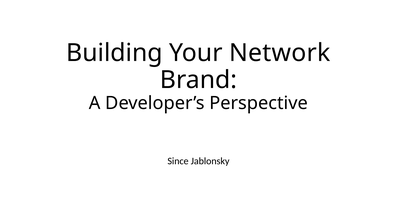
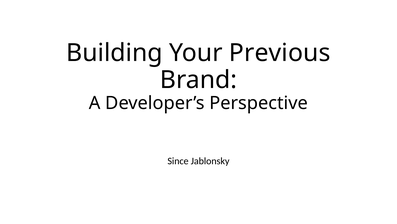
Network: Network -> Previous
